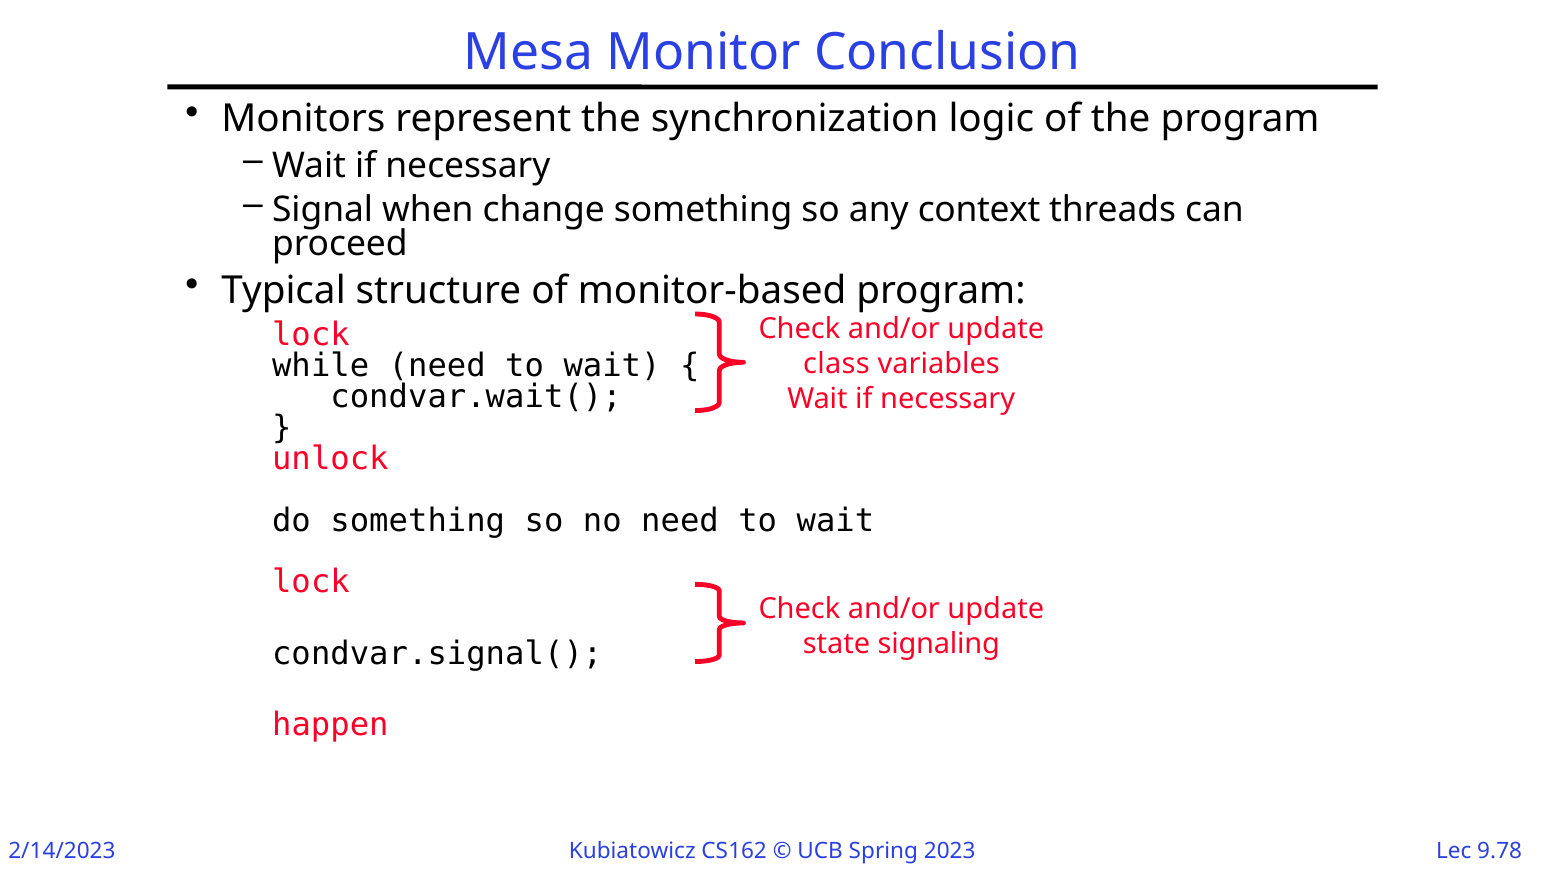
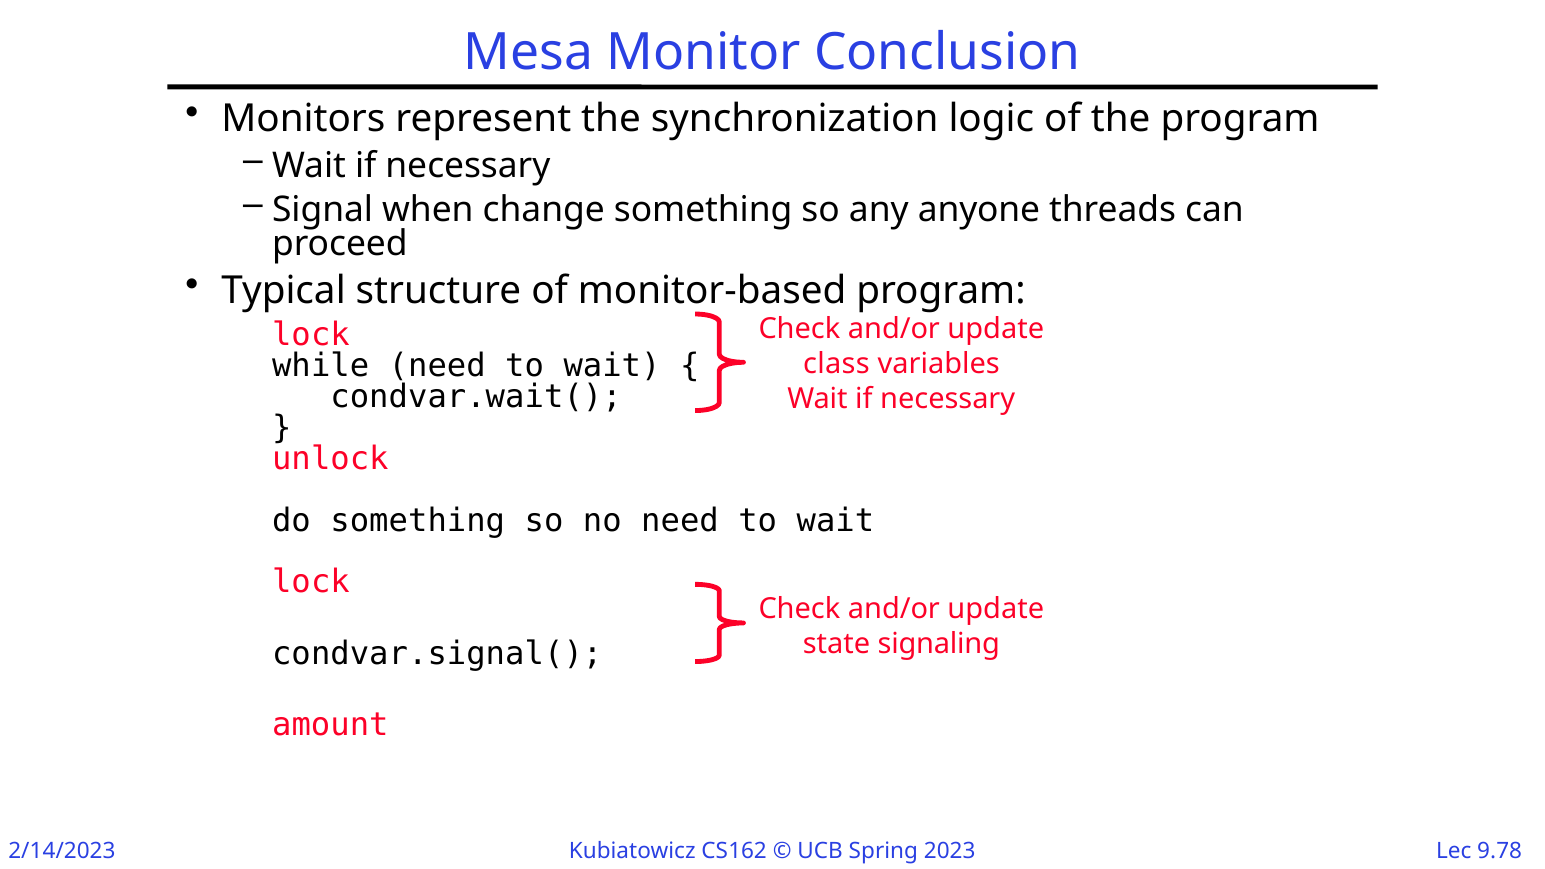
context: context -> anyone
happen: happen -> amount
